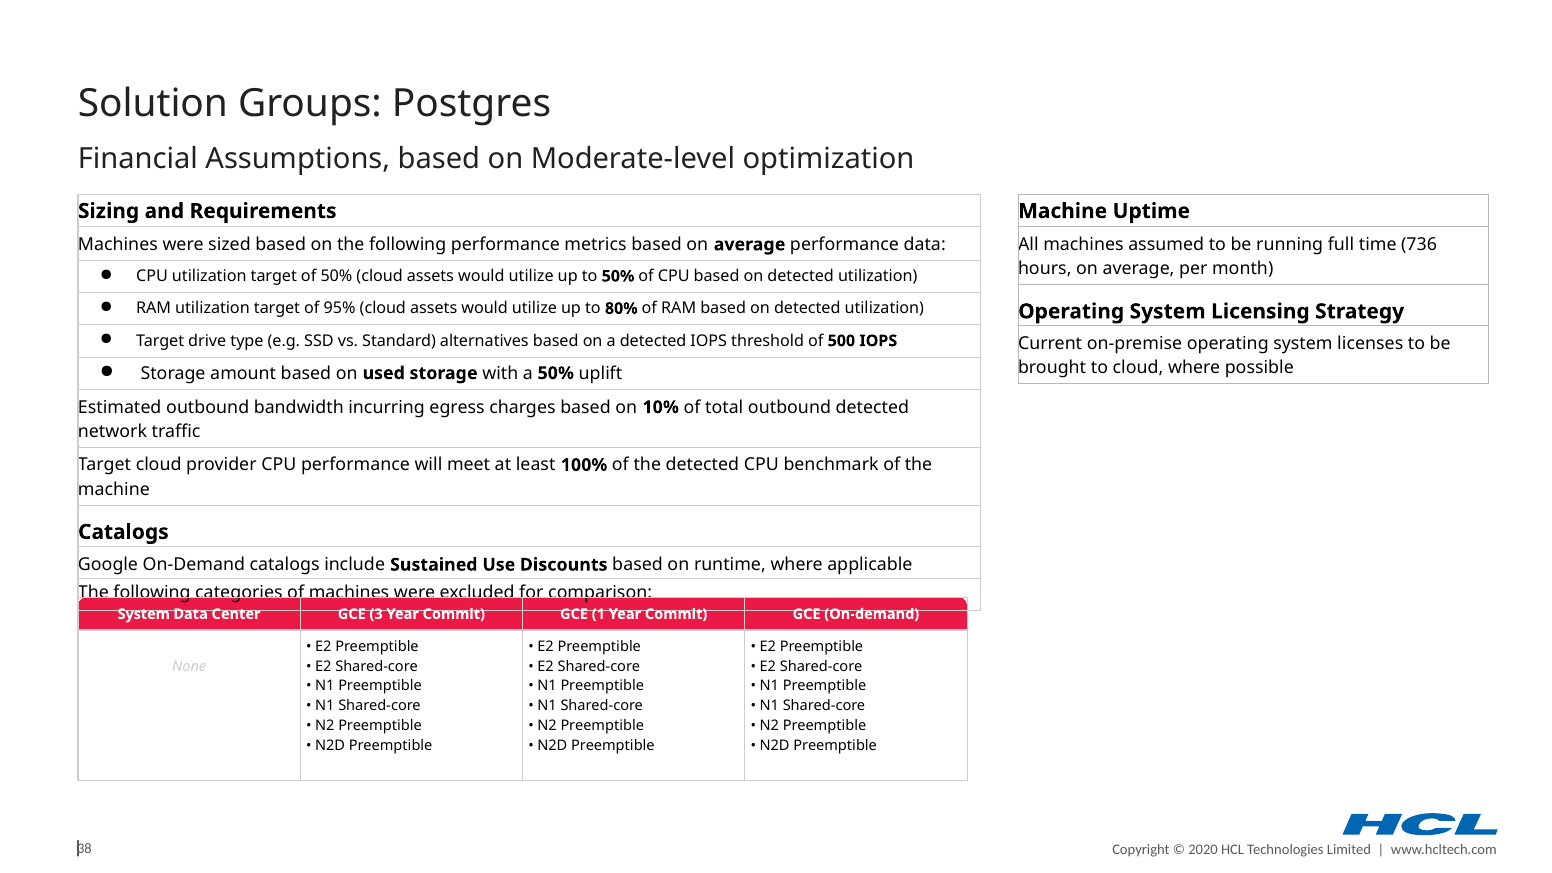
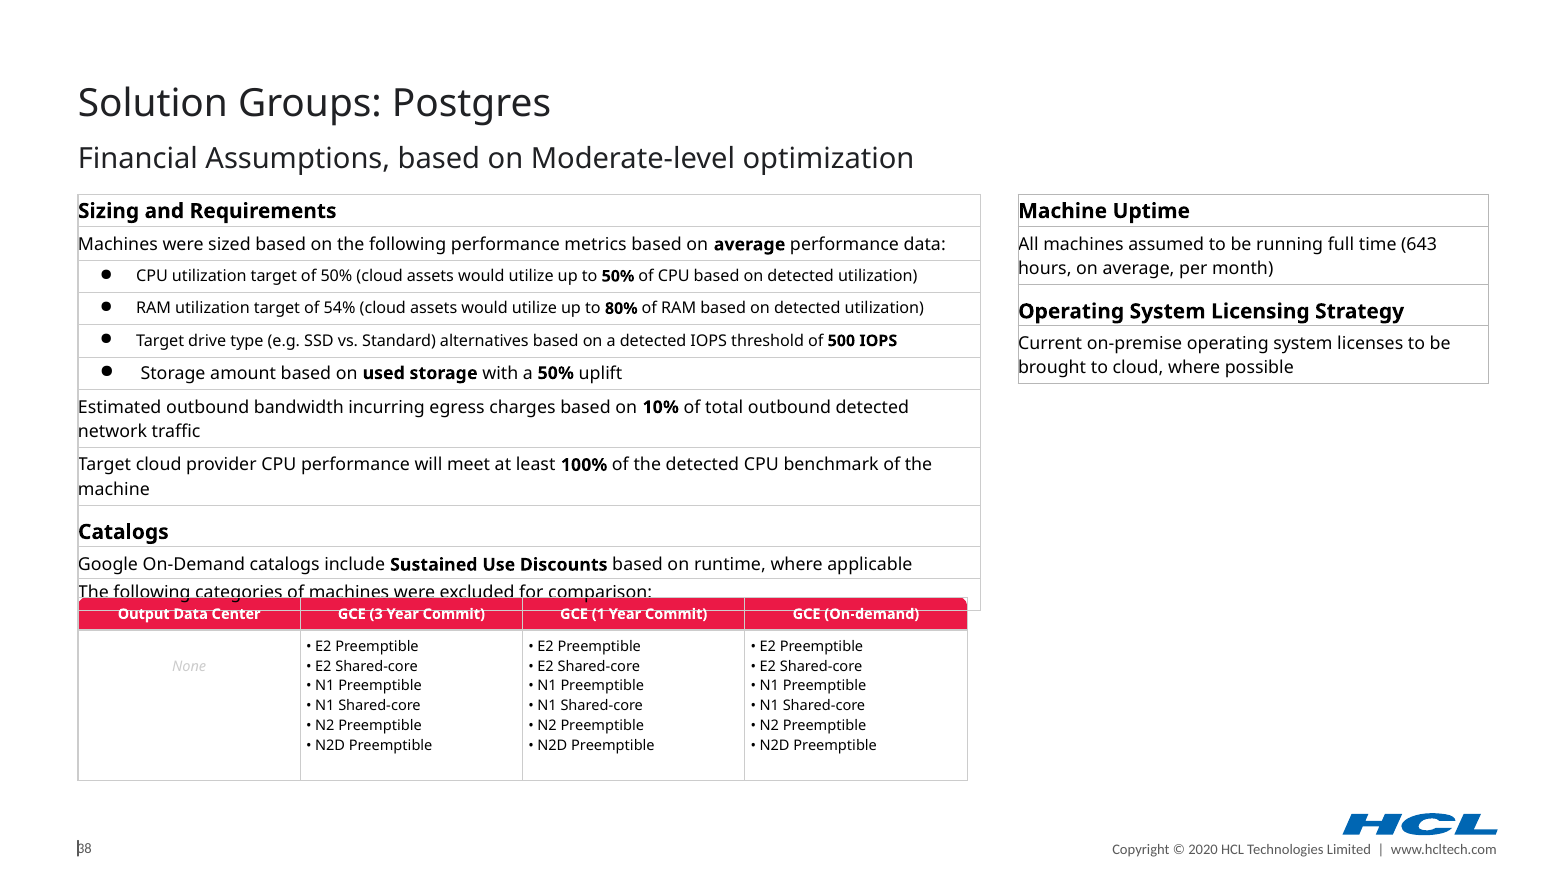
736: 736 -> 643
95%: 95% -> 54%
System at (144, 614): System -> Output
